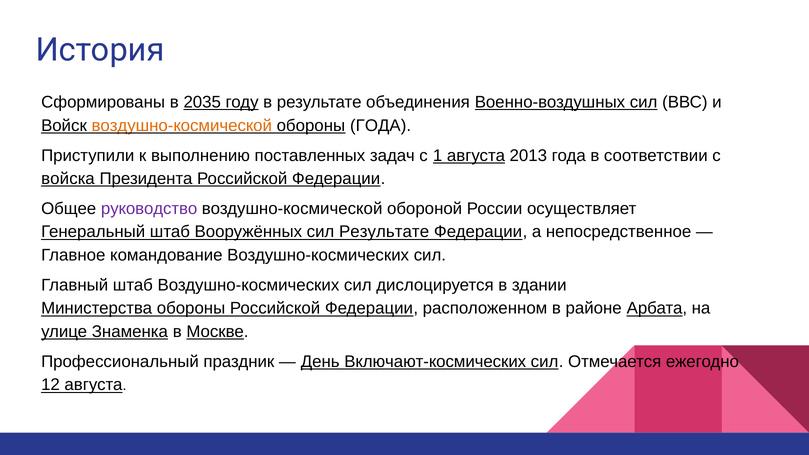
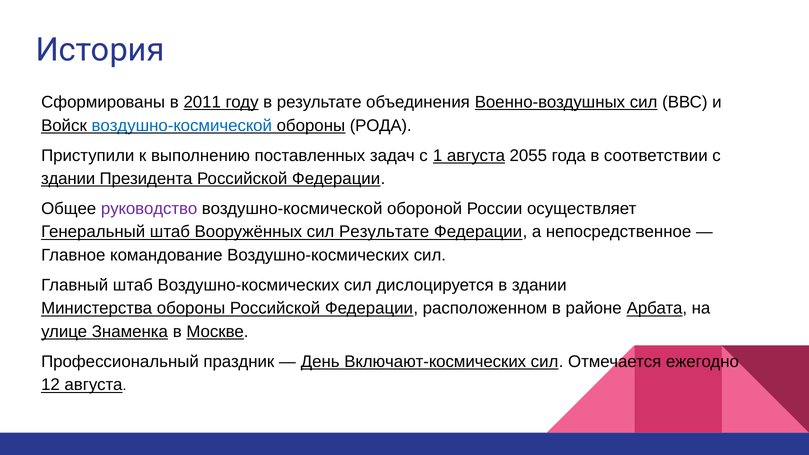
2035: 2035 -> 2011
воздушно-космической at (182, 125) colour: orange -> blue
обороны ГОДА: ГОДА -> РОДА
2013: 2013 -> 2055
войска at (68, 179): войска -> здании
